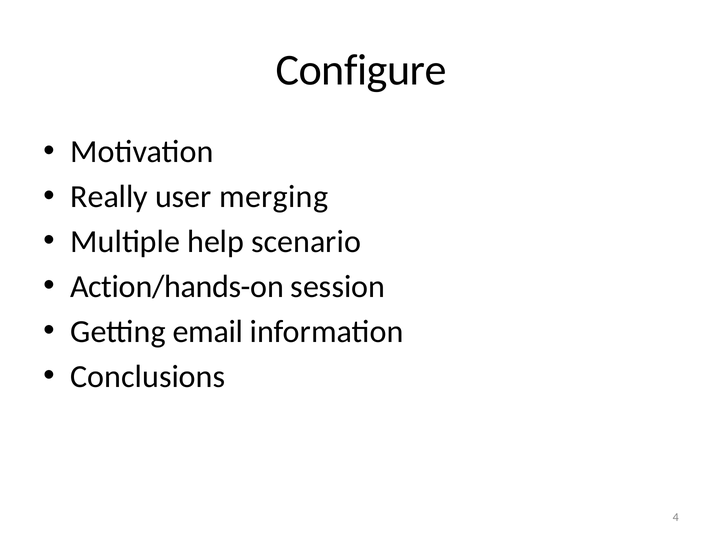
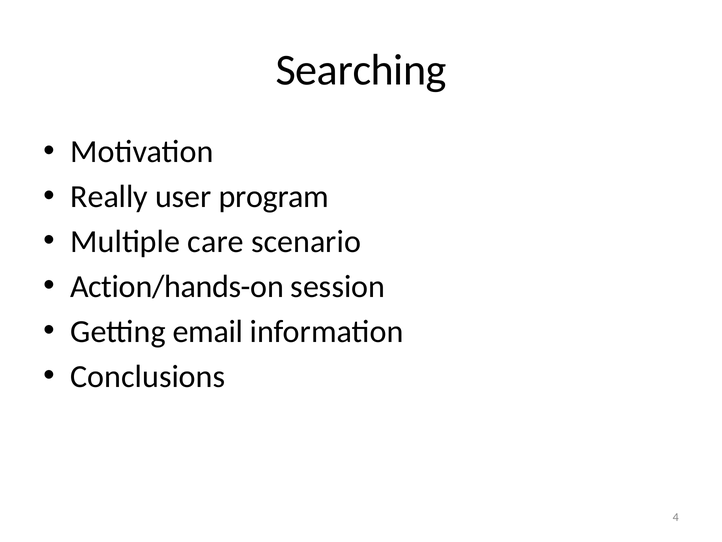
Configure: Configure -> Searching
merging: merging -> program
help: help -> care
